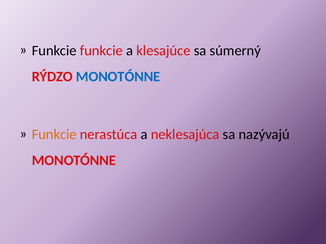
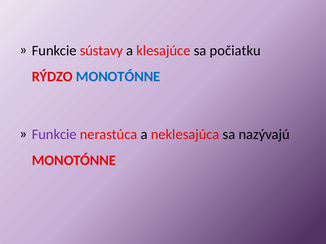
Funkcie funkcie: funkcie -> sústavy
súmerný: súmerný -> počiatku
Funkcie at (54, 135) colour: orange -> purple
